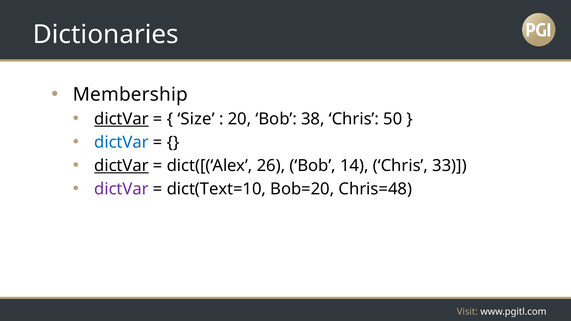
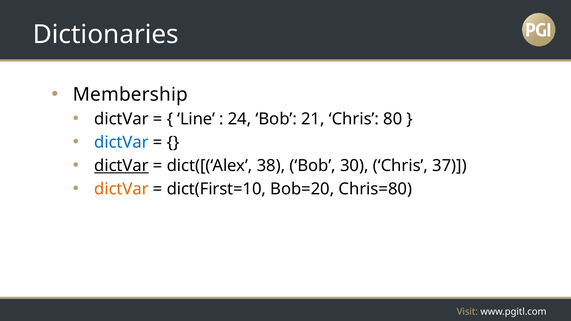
dictVar at (121, 119) underline: present -> none
Size: Size -> Line
20: 20 -> 24
38: 38 -> 21
50: 50 -> 80
26: 26 -> 38
14: 14 -> 30
33: 33 -> 37
dictVar at (121, 189) colour: purple -> orange
dict(Text=10: dict(Text=10 -> dict(First=10
Chris=48: Chris=48 -> Chris=80
